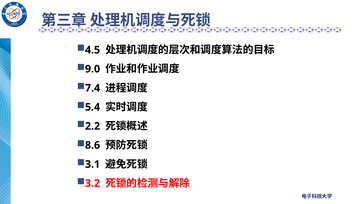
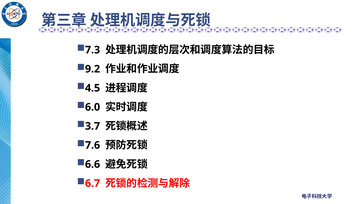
4.5: 4.5 -> 7.3
9.0: 9.0 -> 9.2
7.4: 7.4 -> 4.5
5.4: 5.4 -> 6.0
2.2: 2.2 -> 3.7
8.6: 8.6 -> 7.6
3.1: 3.1 -> 6.6
3.2: 3.2 -> 6.7
